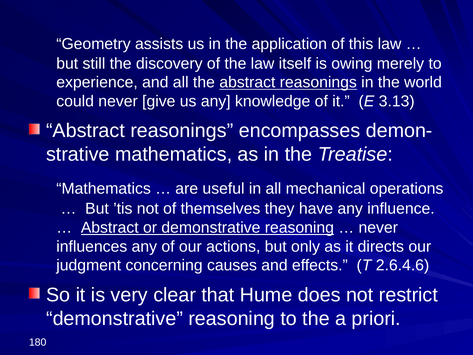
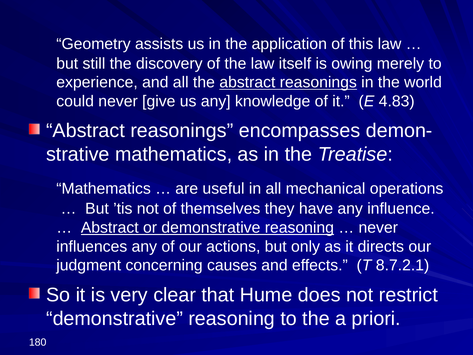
3.13: 3.13 -> 4.83
2.6.4.6: 2.6.4.6 -> 8.7.2.1
